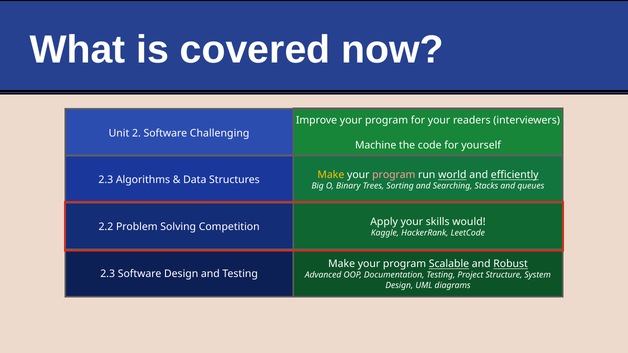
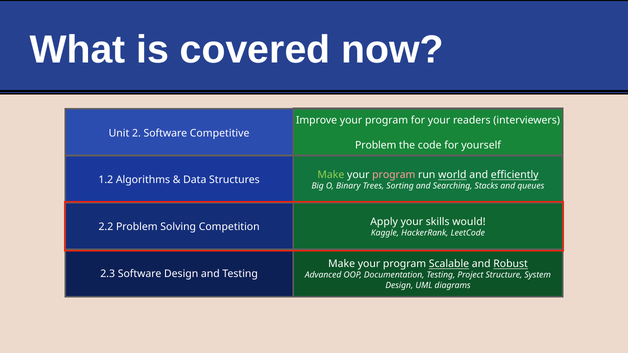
Challenging: Challenging -> Competitive
Machine at (376, 146): Machine -> Problem
2.3 at (106, 180): 2.3 -> 1.2
Make at (331, 175) colour: yellow -> light green
